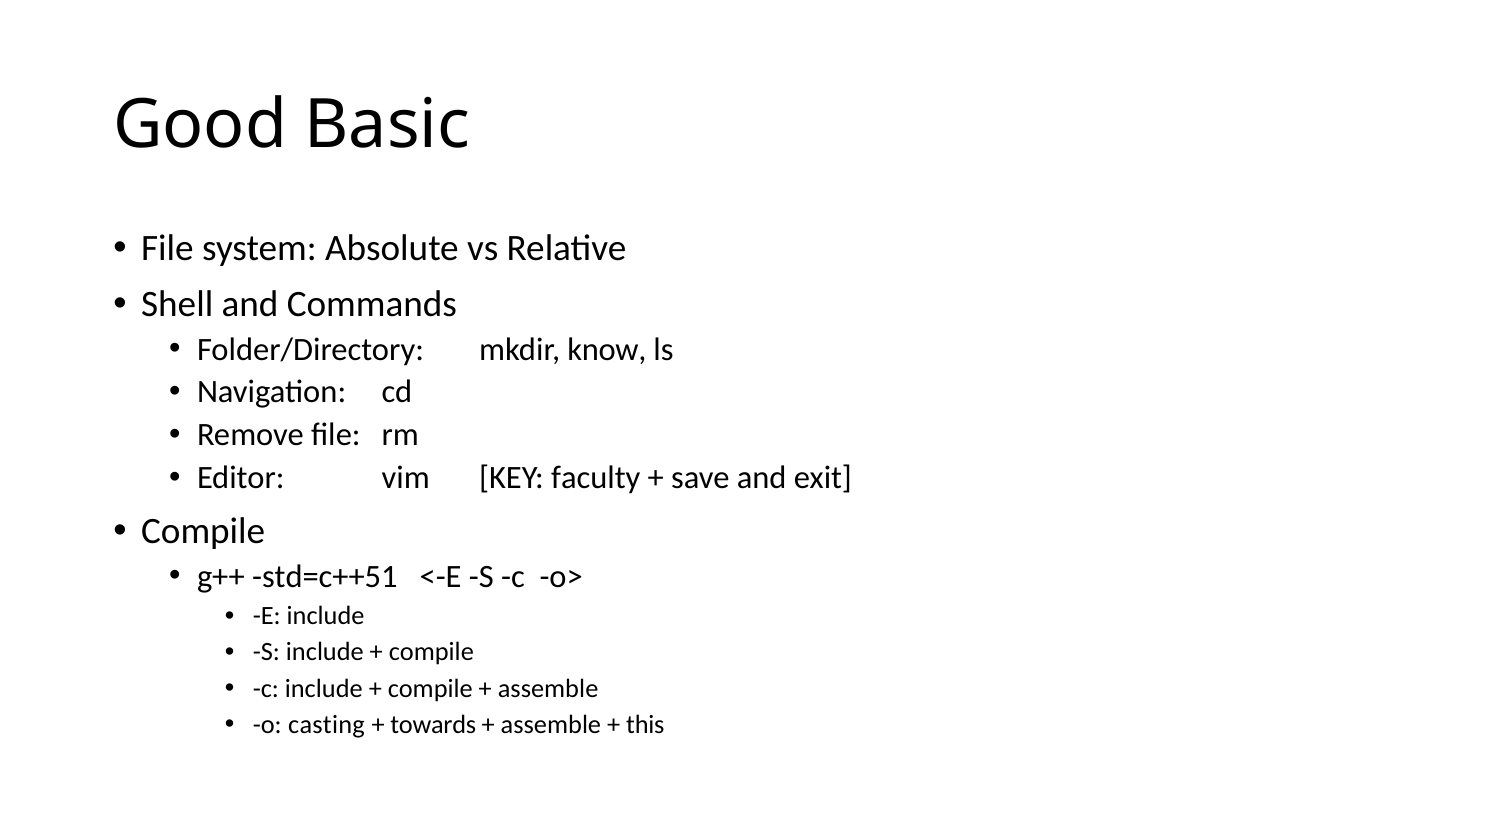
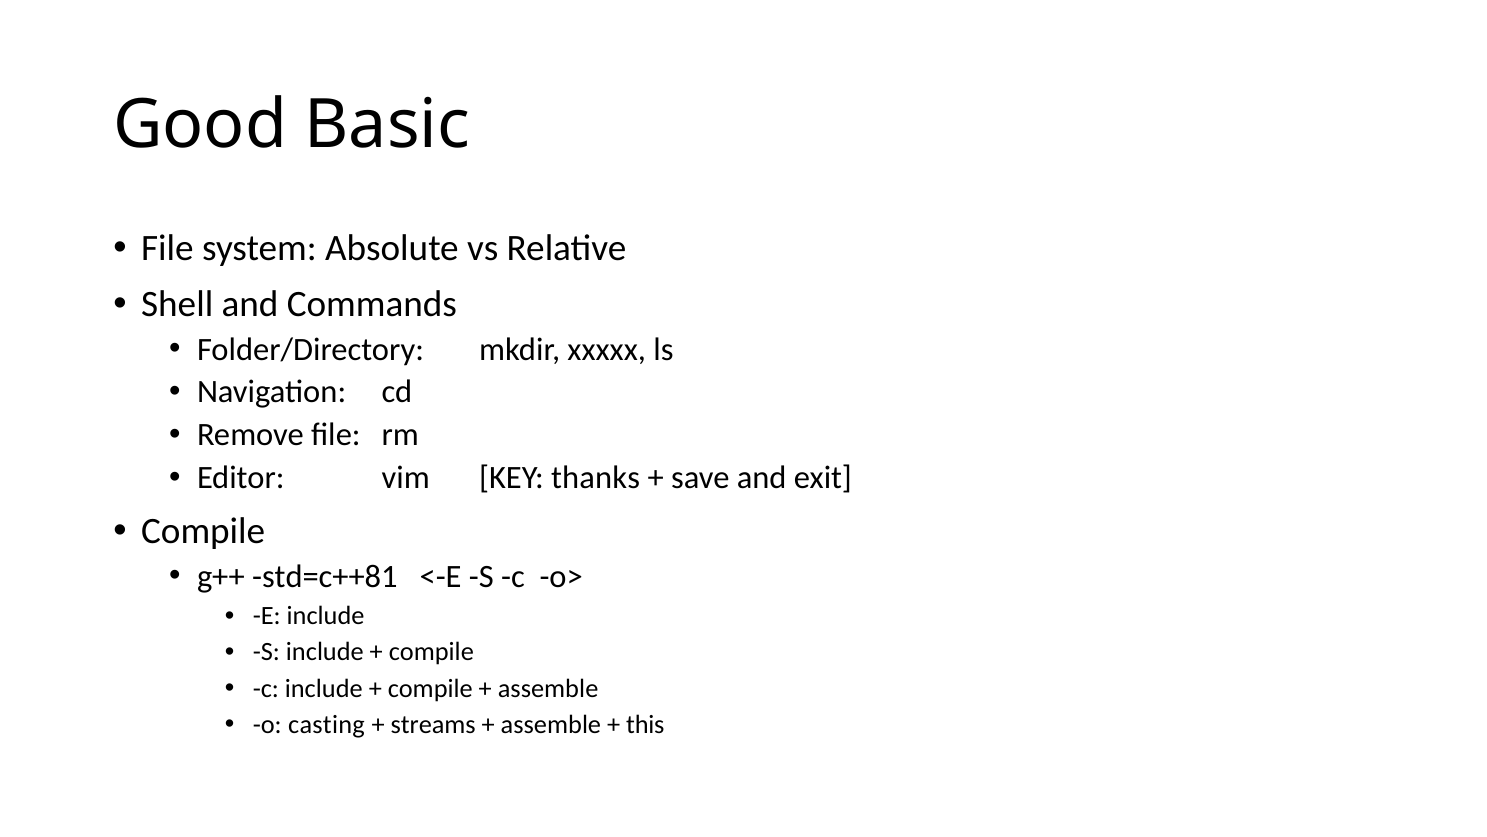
know: know -> xxxxx
faculty: faculty -> thanks
std=c++51: std=c++51 -> std=c++81
towards: towards -> streams
